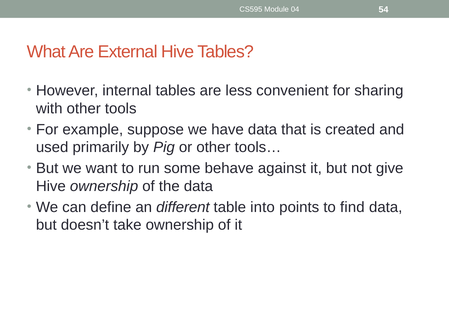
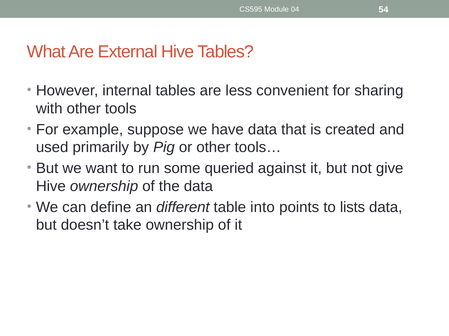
behave: behave -> queried
find: find -> lists
